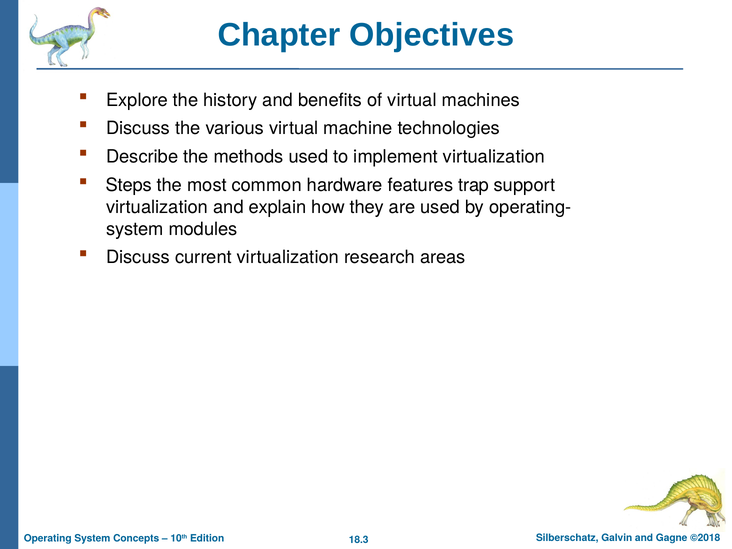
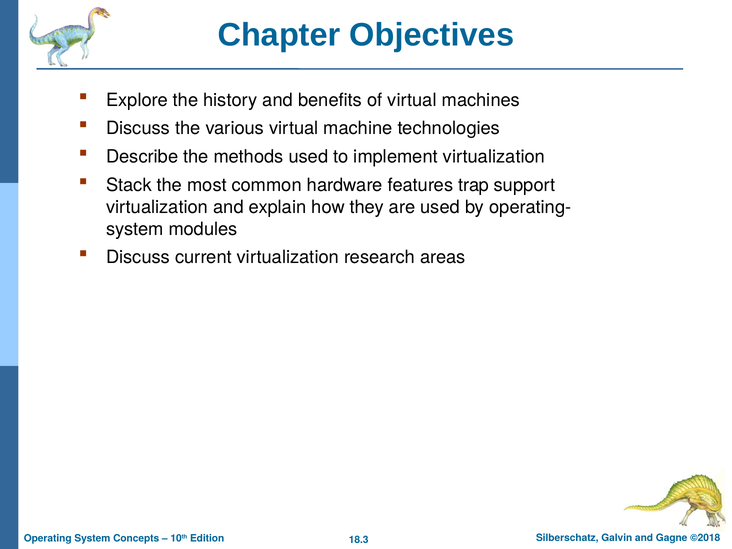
Steps: Steps -> Stack
